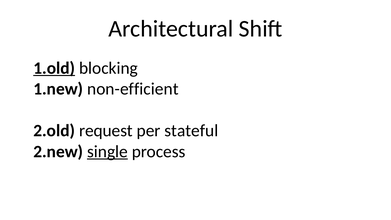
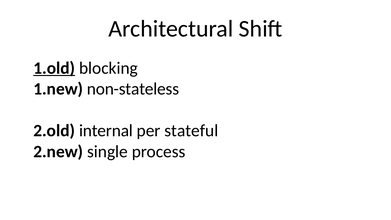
non-efficient: non-efficient -> non-stateless
request: request -> internal
single underline: present -> none
